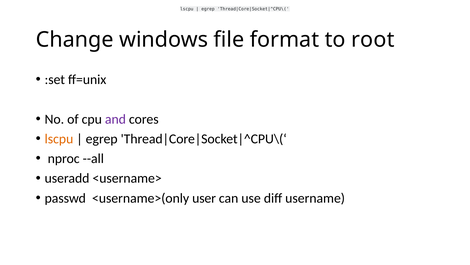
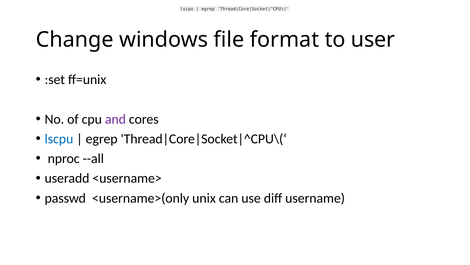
root: root -> user
lscpu at (59, 139) colour: orange -> blue
user: user -> unix
